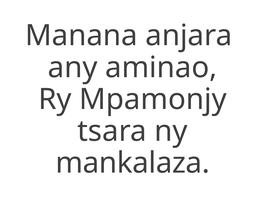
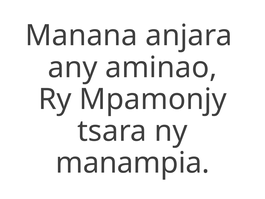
mankalaza: mankalaza -> manampia
